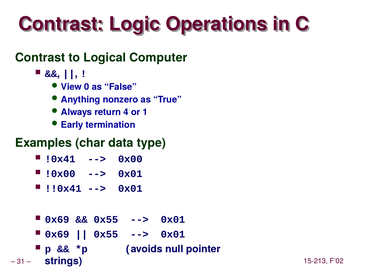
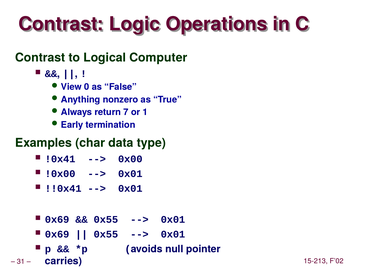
4: 4 -> 7
strings: strings -> carries
